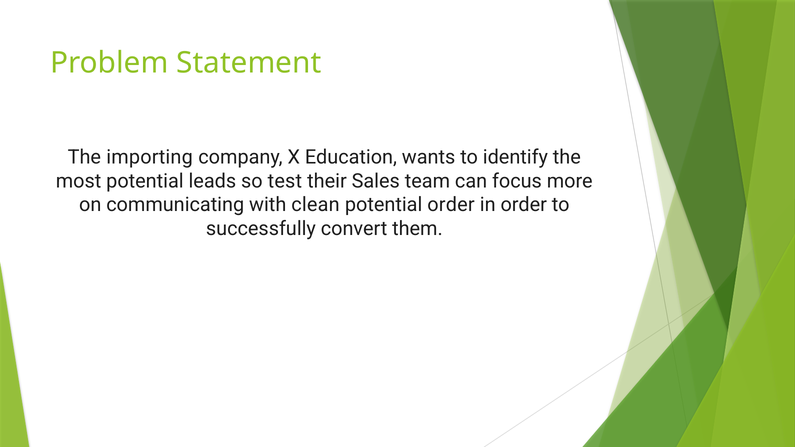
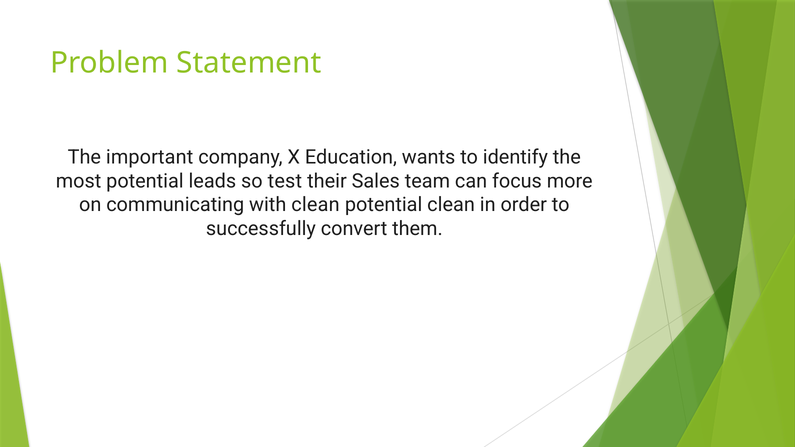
importing: importing -> important
potential order: order -> clean
